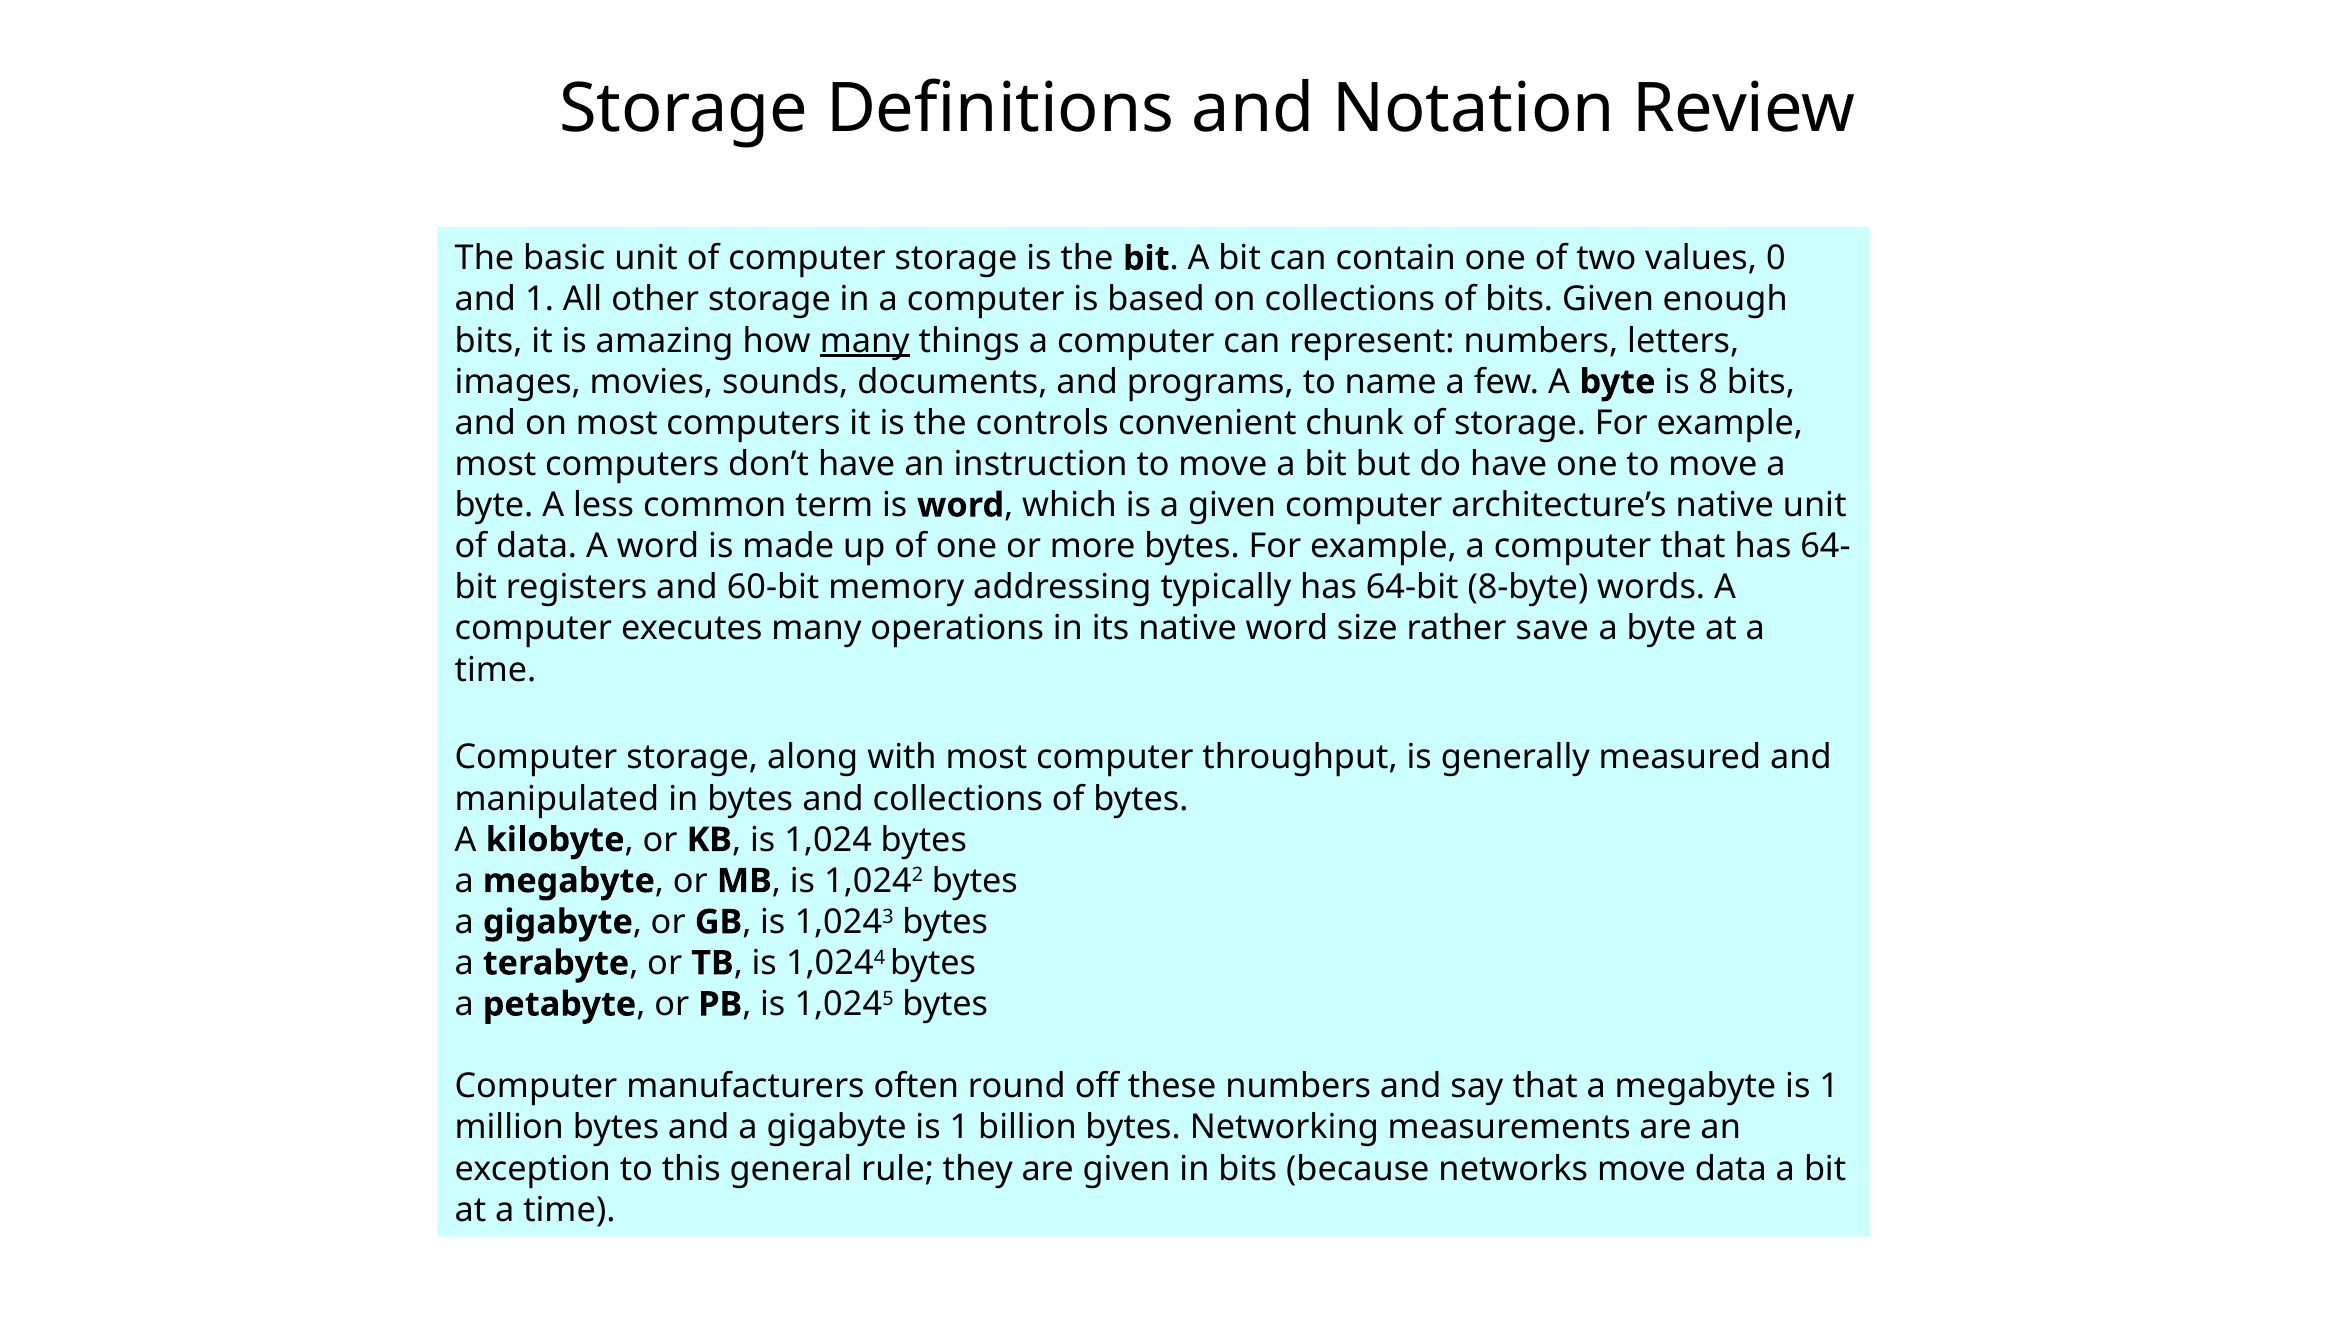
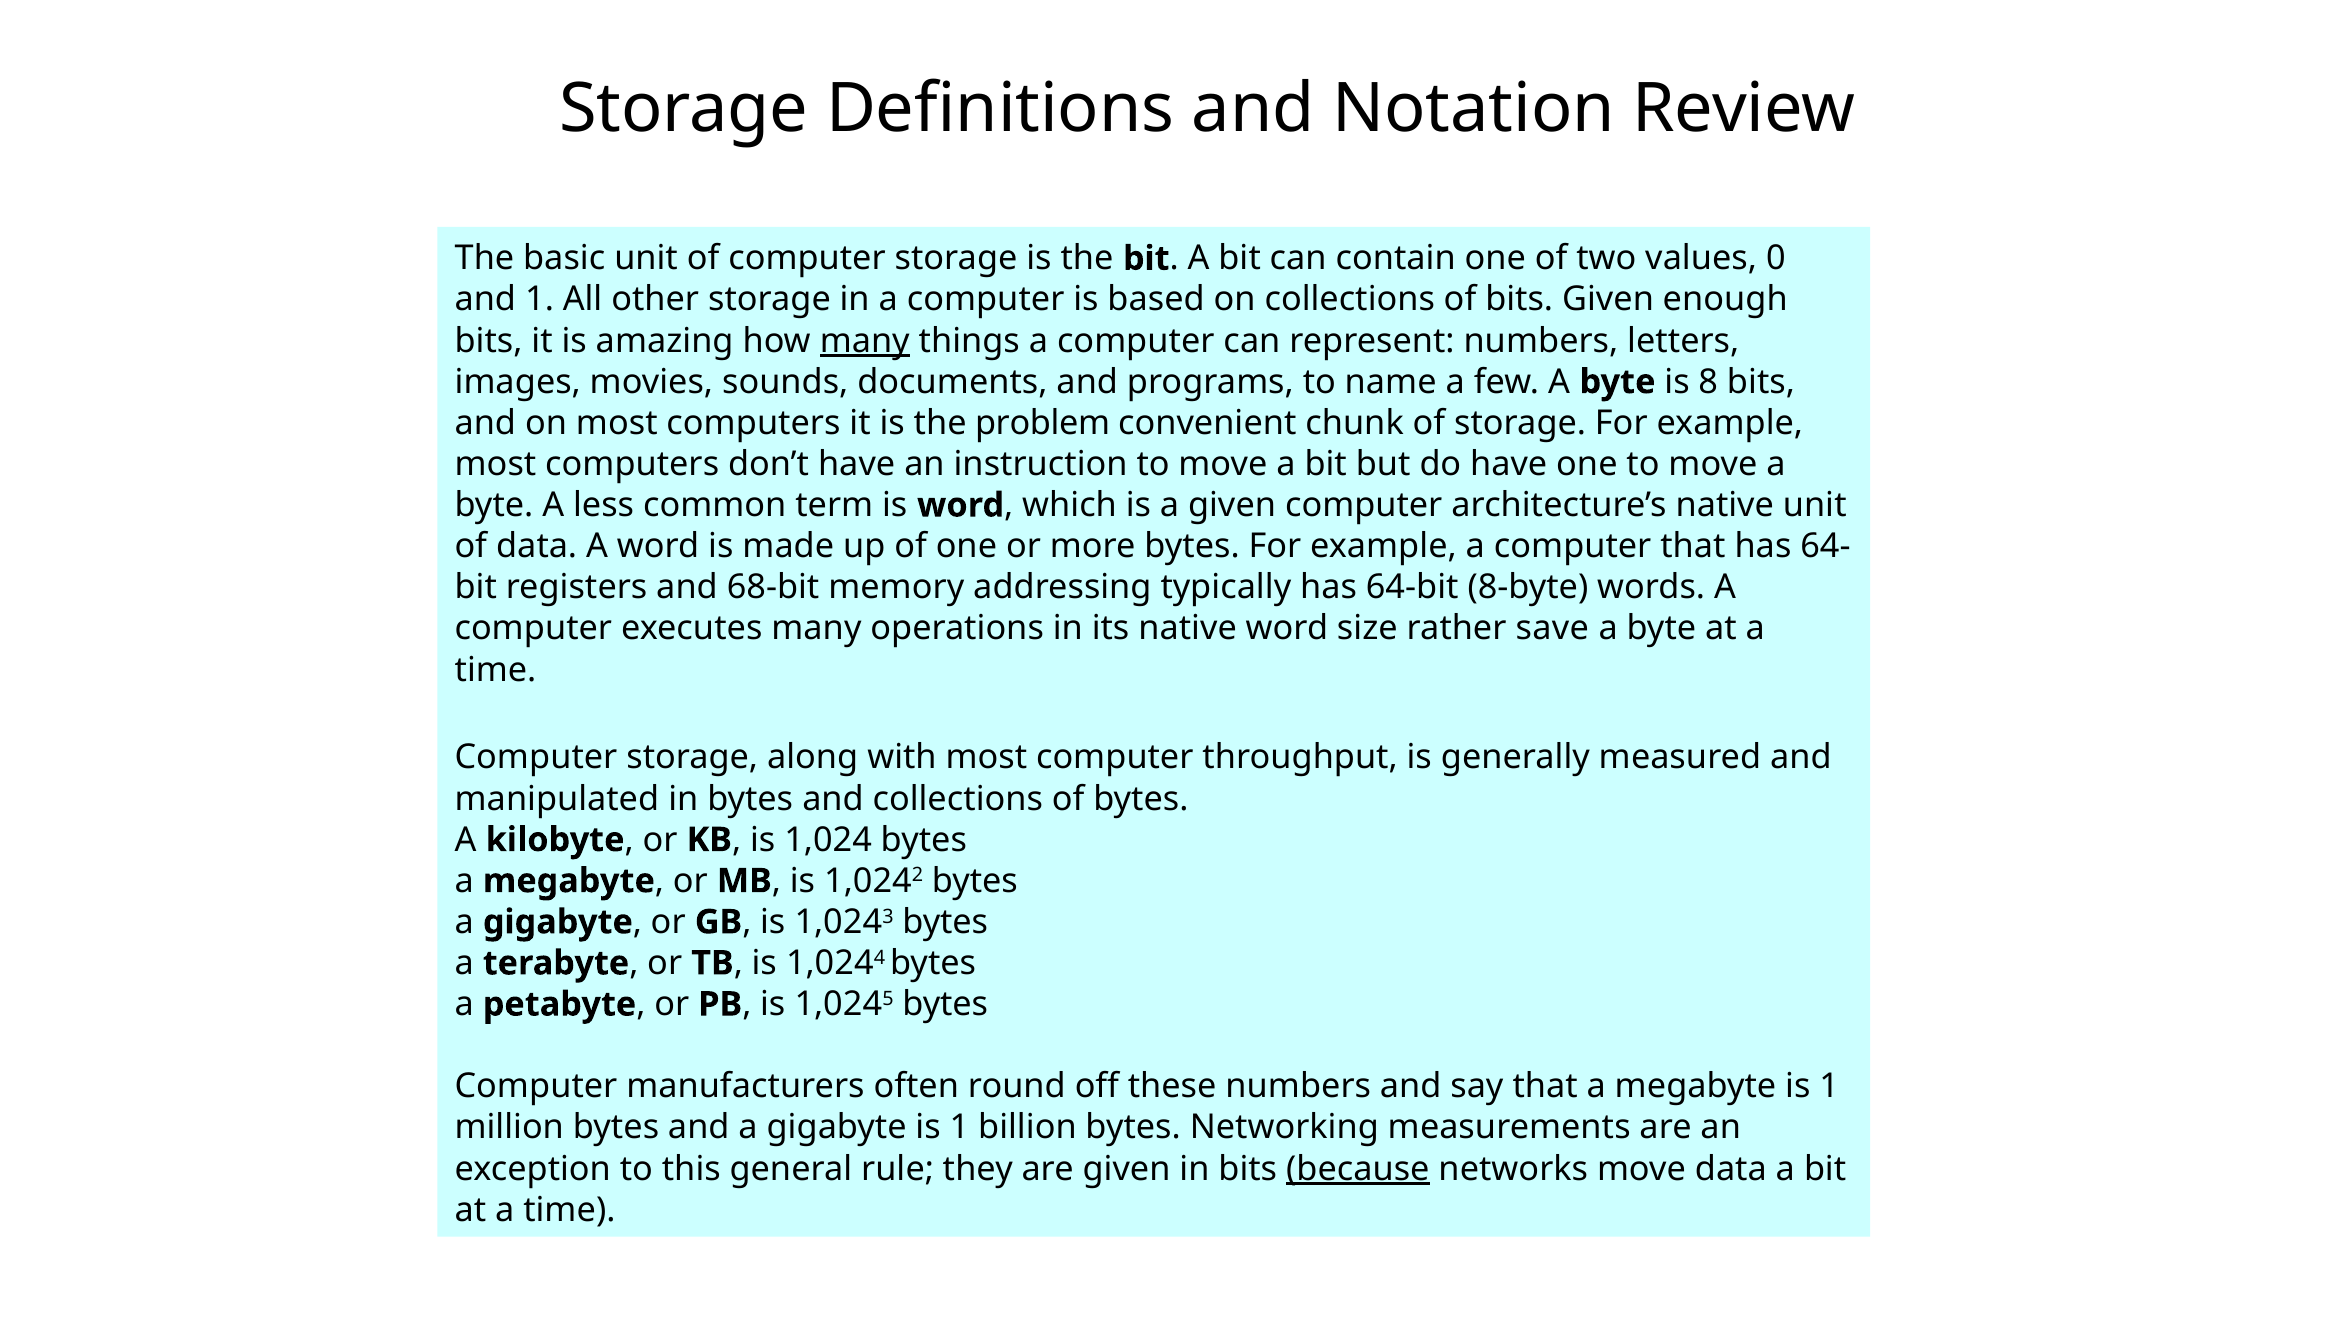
controls: controls -> problem
60-bit: 60-bit -> 68-bit
because underline: none -> present
